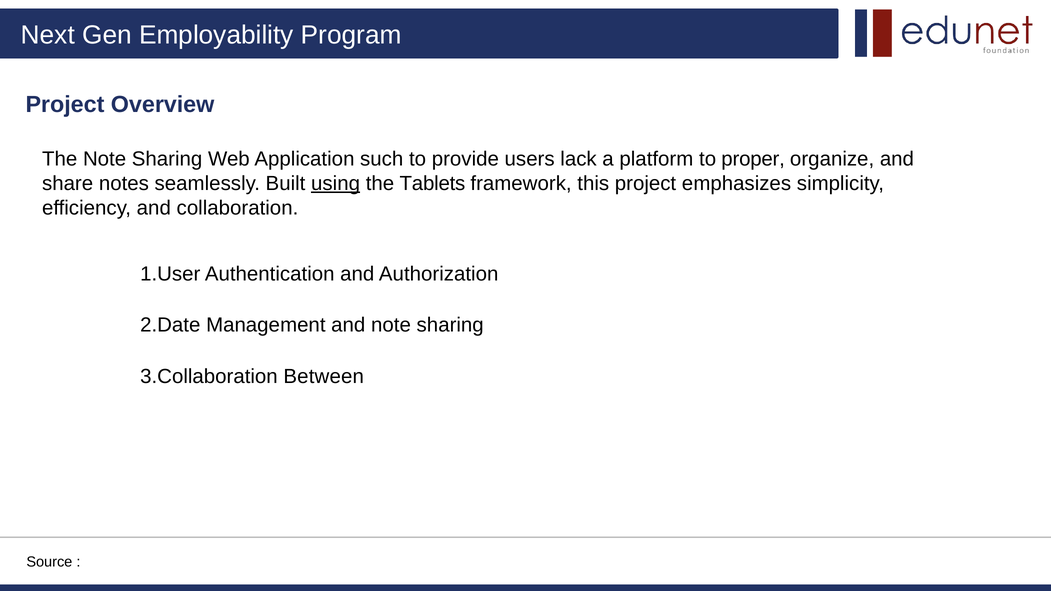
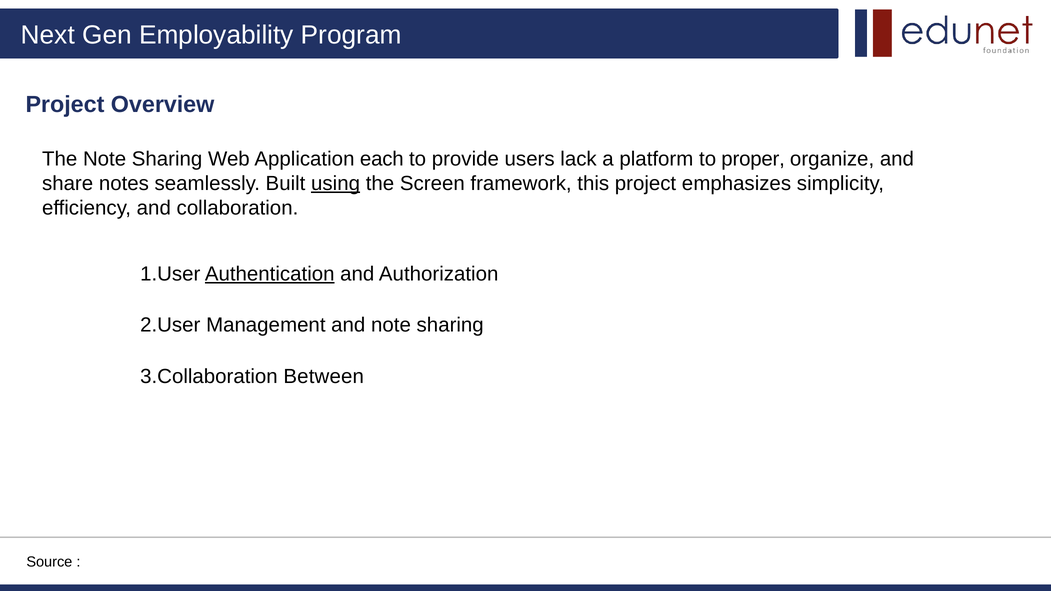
such: such -> each
Tablets: Tablets -> Screen
Authentication underline: none -> present
2.Date: 2.Date -> 2.User
